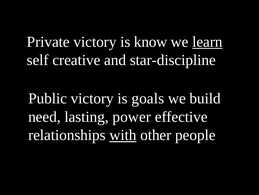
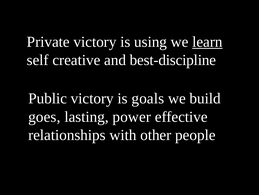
know: know -> using
star-discipline: star-discipline -> best-discipline
need: need -> goes
with underline: present -> none
